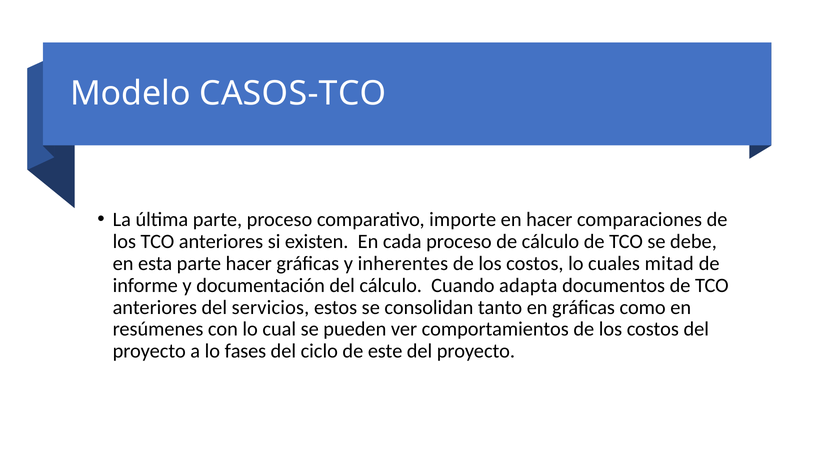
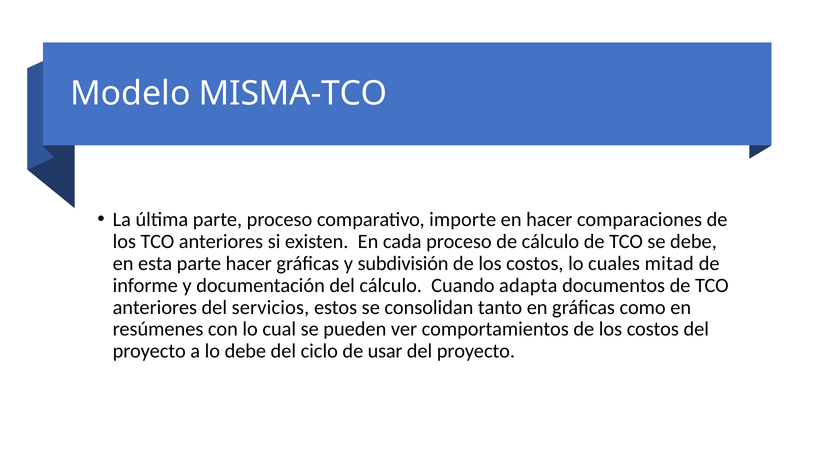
CASOS-TCO: CASOS-TCO -> MISMA-TCO
inherentes: inherentes -> subdivisión
lo fases: fases -> debe
este: este -> usar
